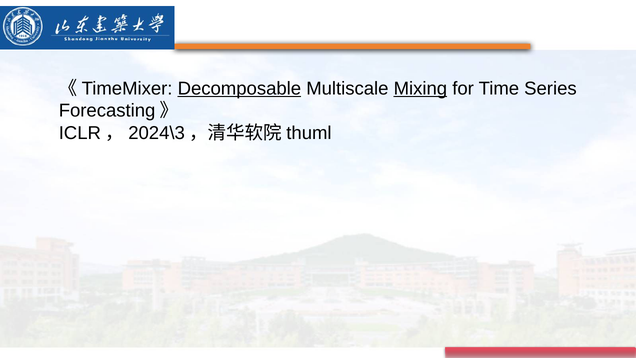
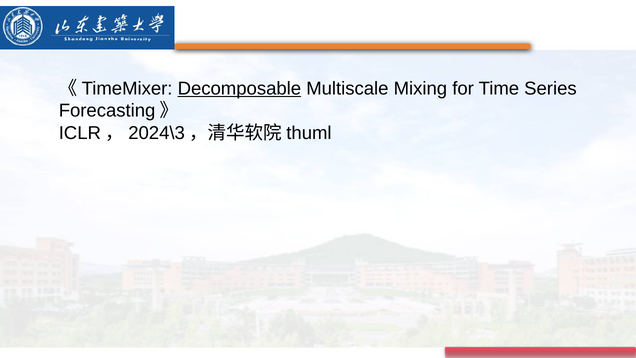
Mixing underline: present -> none
